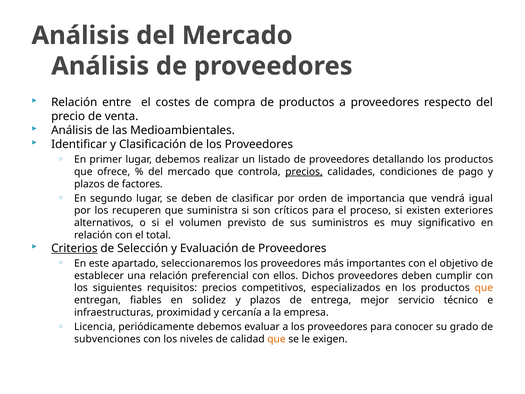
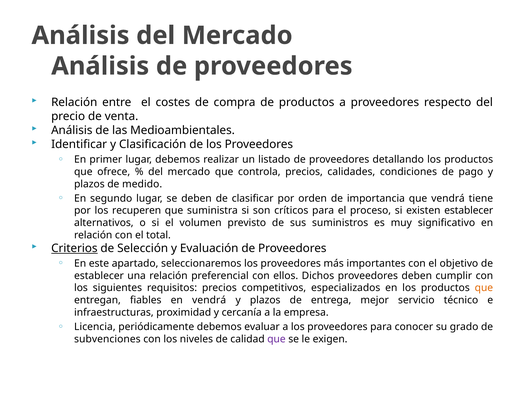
precios at (304, 172) underline: present -> none
factores: factores -> medido
igual: igual -> tiene
existen exteriores: exteriores -> establecer
en solidez: solidez -> vendrá
que at (276, 339) colour: orange -> purple
